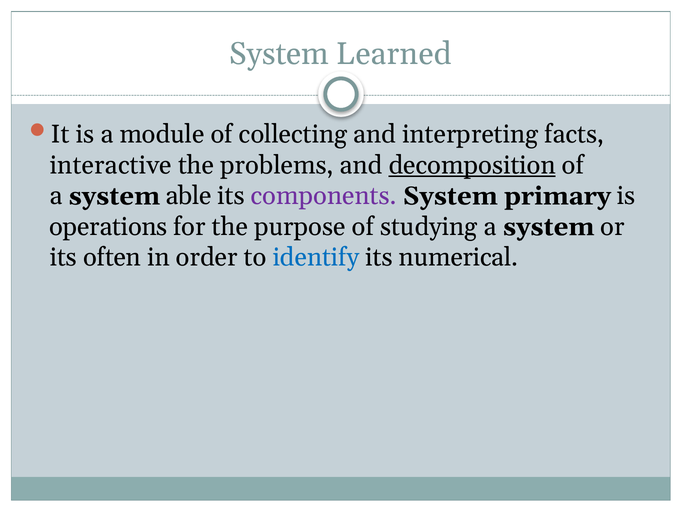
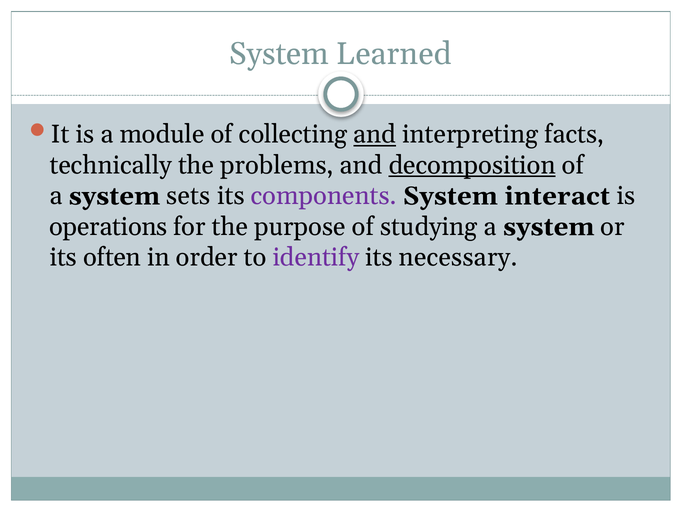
and at (375, 134) underline: none -> present
interactive: interactive -> technically
able: able -> sets
primary: primary -> interact
identify colour: blue -> purple
numerical: numerical -> necessary
